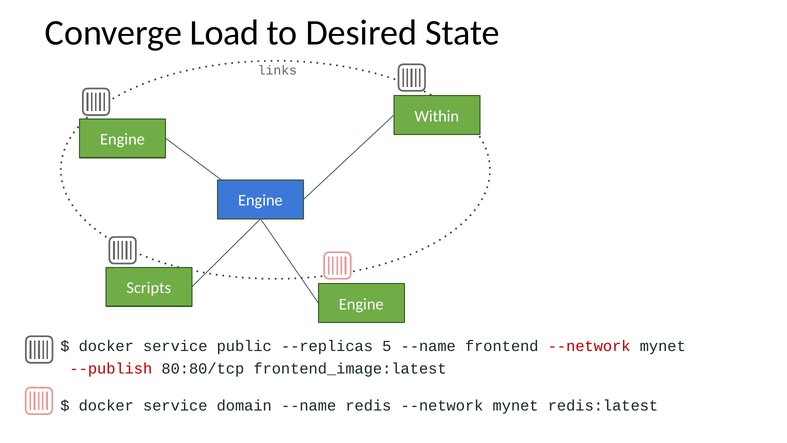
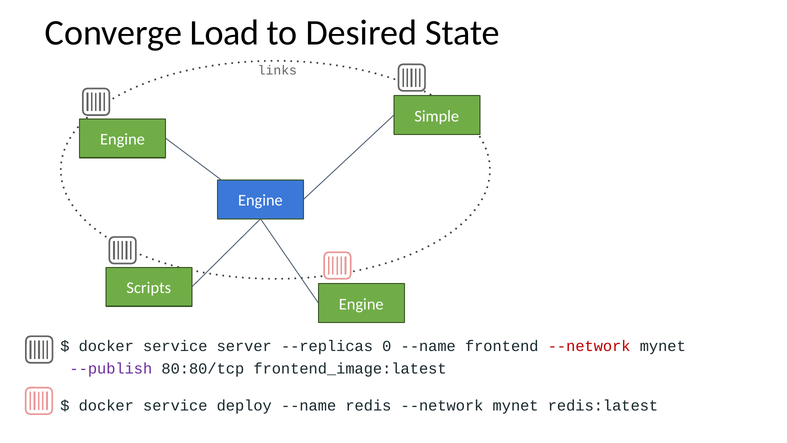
Within: Within -> Simple
public: public -> server
5: 5 -> 0
--publish colour: red -> purple
domain: domain -> deploy
